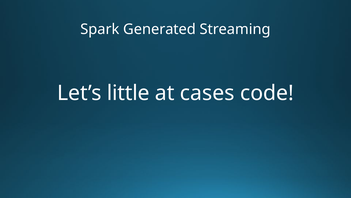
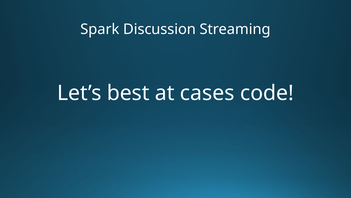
Generated: Generated -> Discussion
little: little -> best
